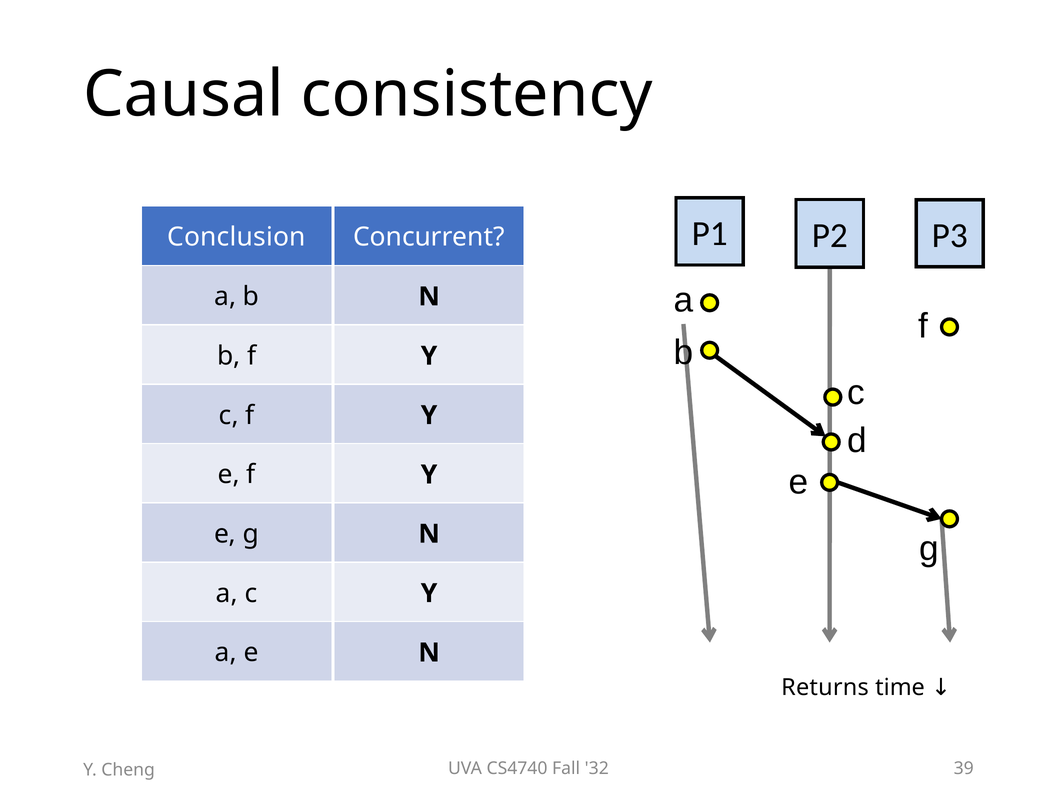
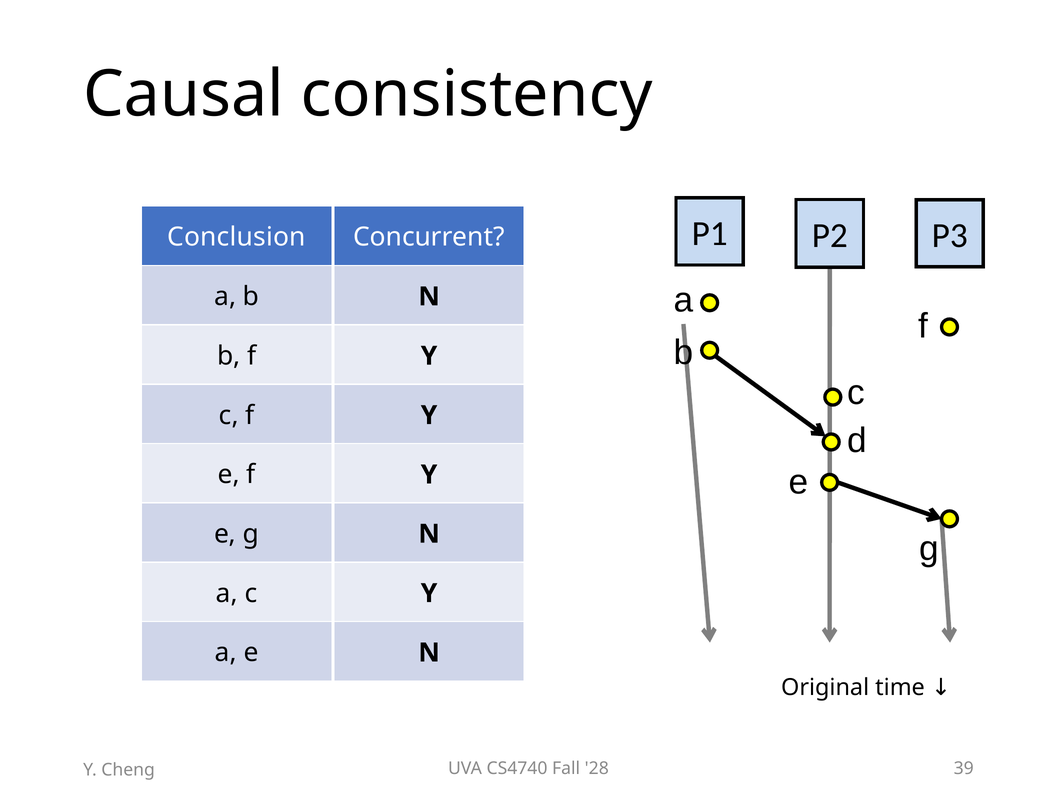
Returns: Returns -> Original
32: 32 -> 28
